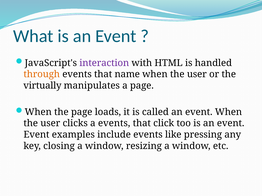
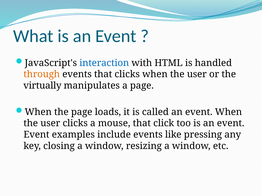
interaction colour: purple -> blue
that name: name -> clicks
a events: events -> mouse
